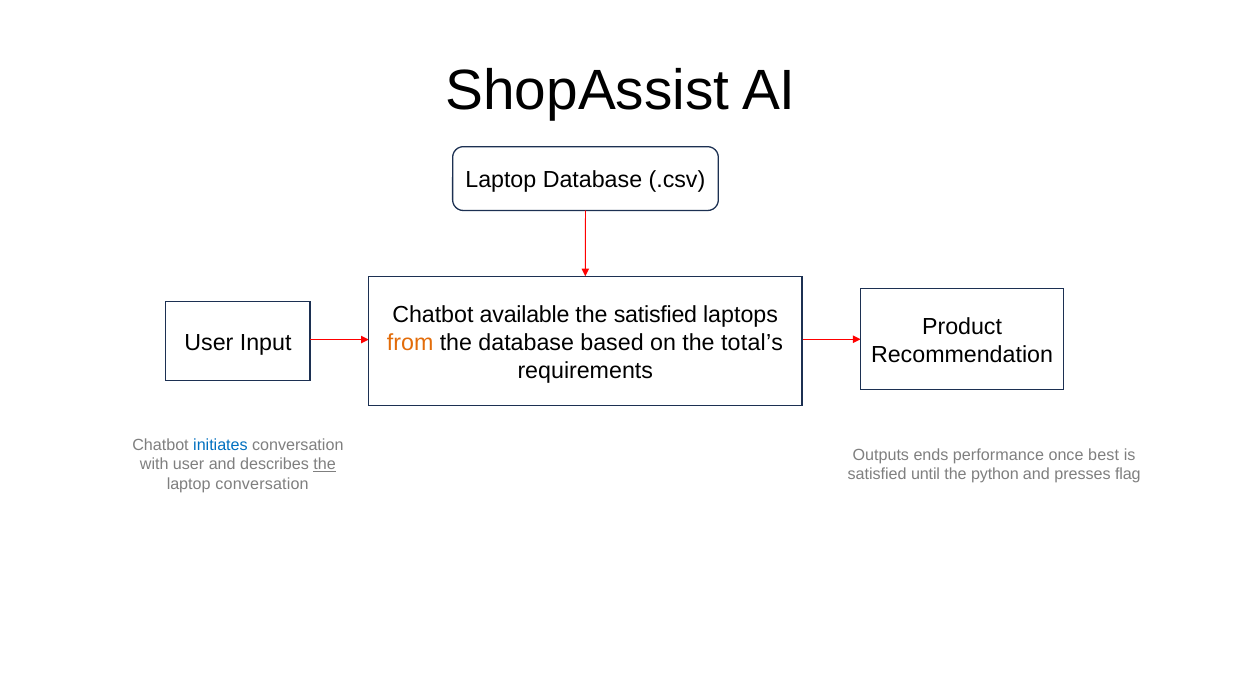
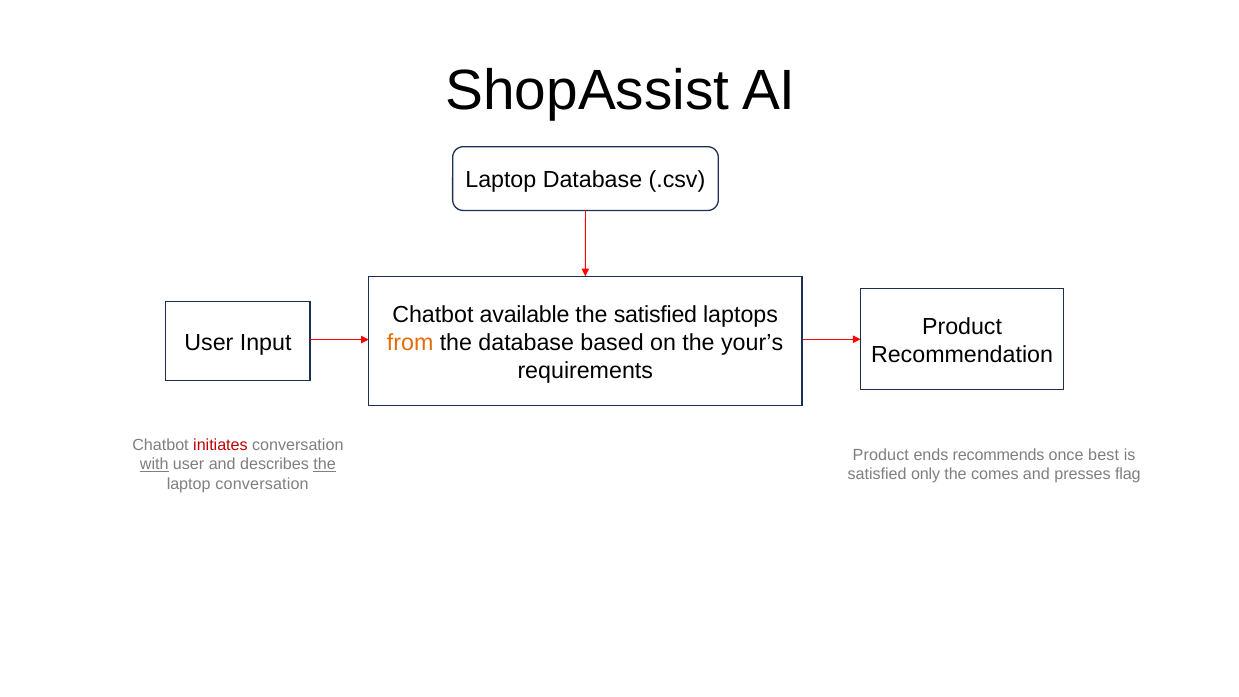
total’s: total’s -> your’s
initiates colour: blue -> red
Outputs at (881, 455): Outputs -> Product
performance: performance -> recommends
with underline: none -> present
until: until -> only
python: python -> comes
